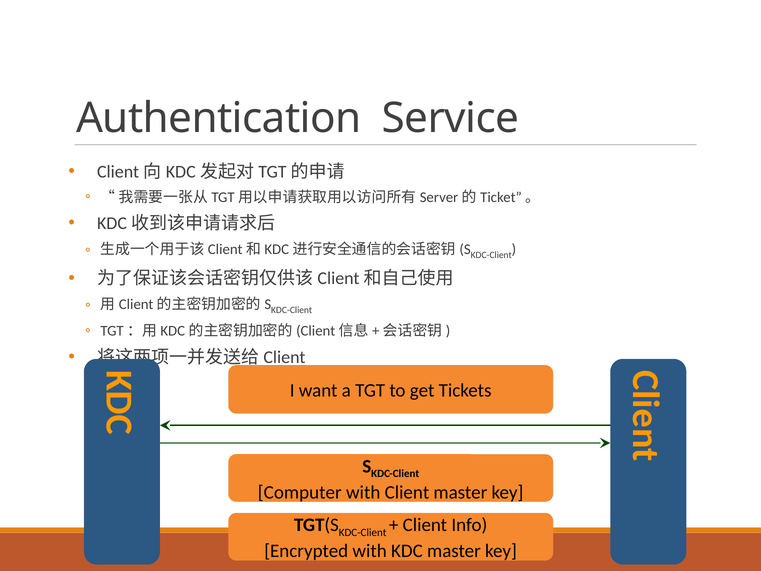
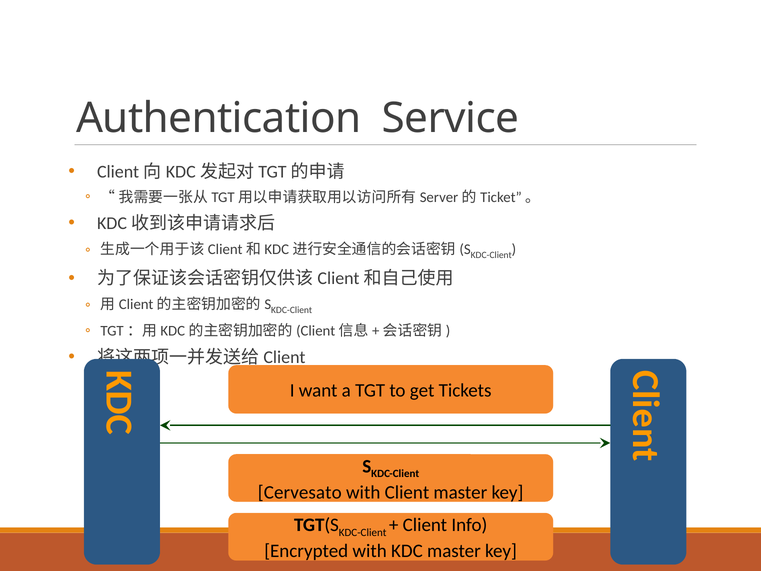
Computer: Computer -> Cervesato
